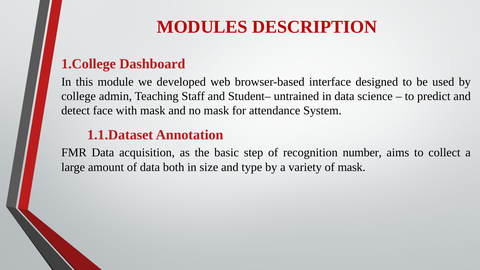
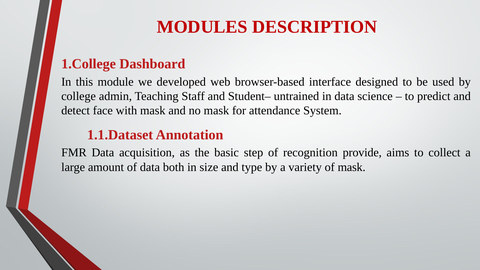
number: number -> provide
